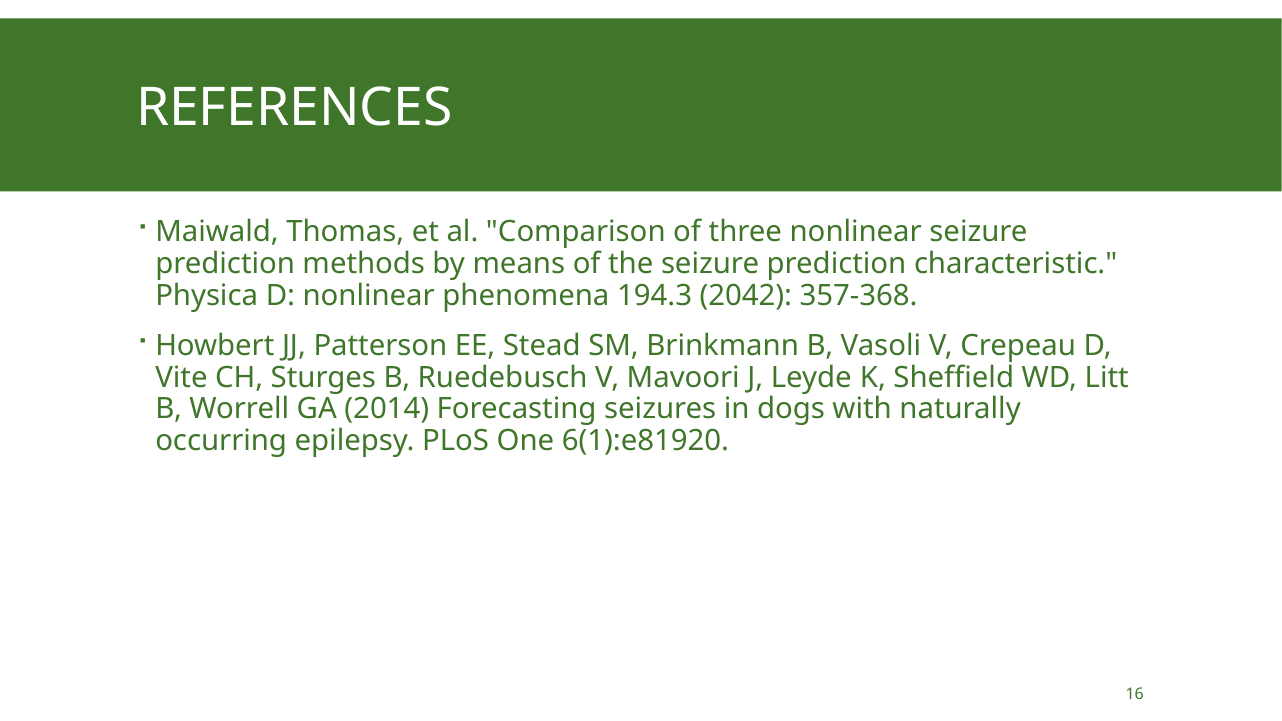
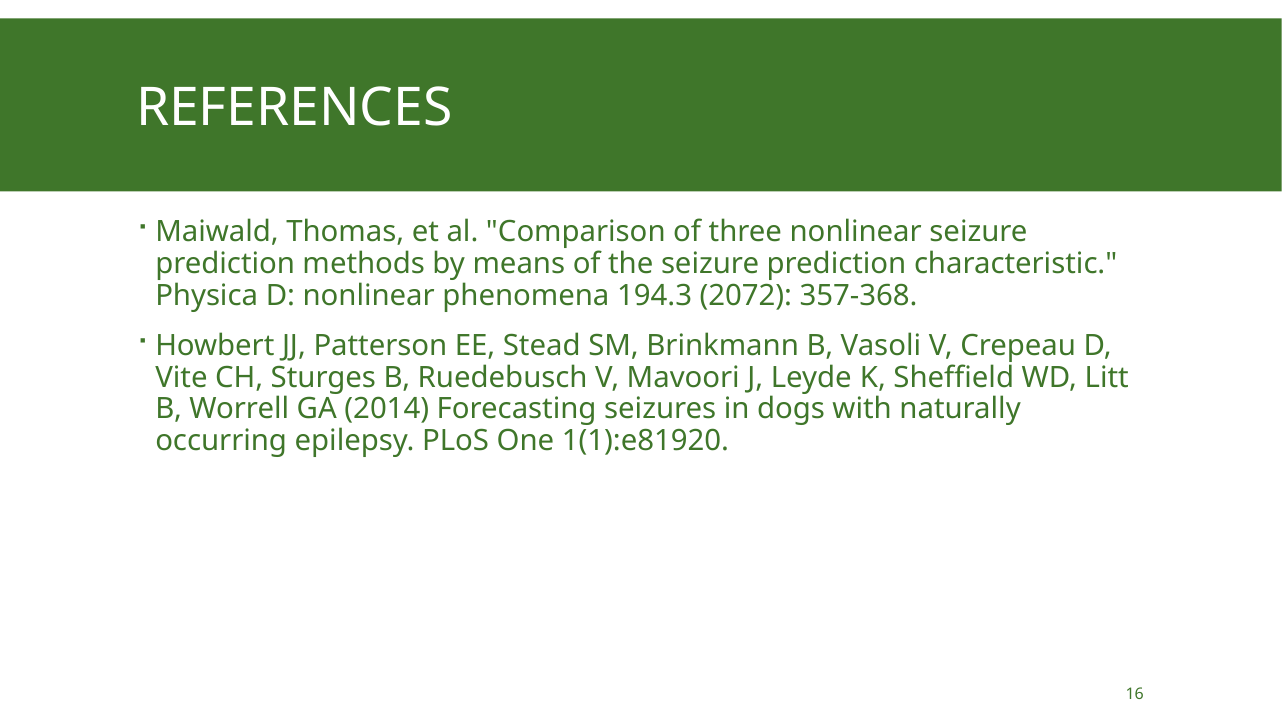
2042: 2042 -> 2072
6(1):e81920: 6(1):e81920 -> 1(1):e81920
